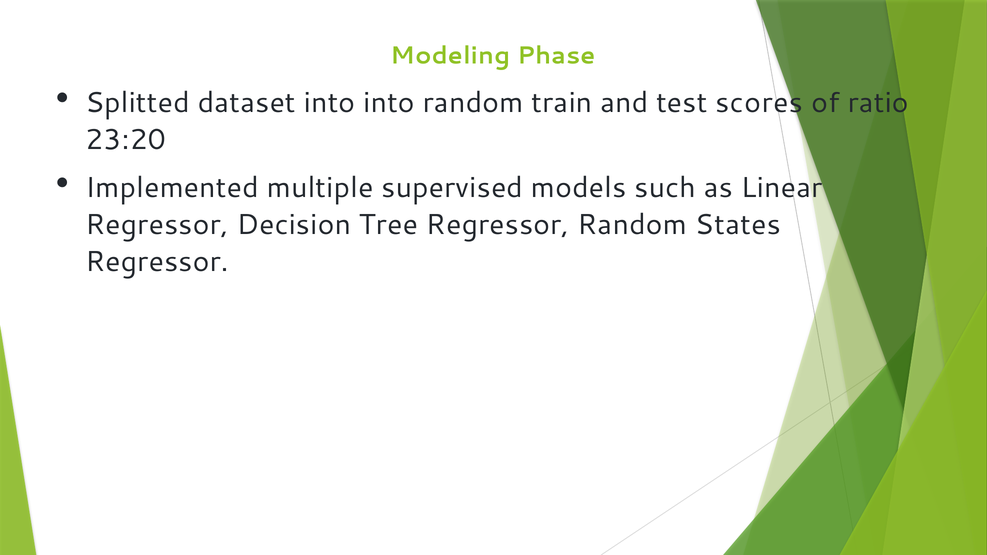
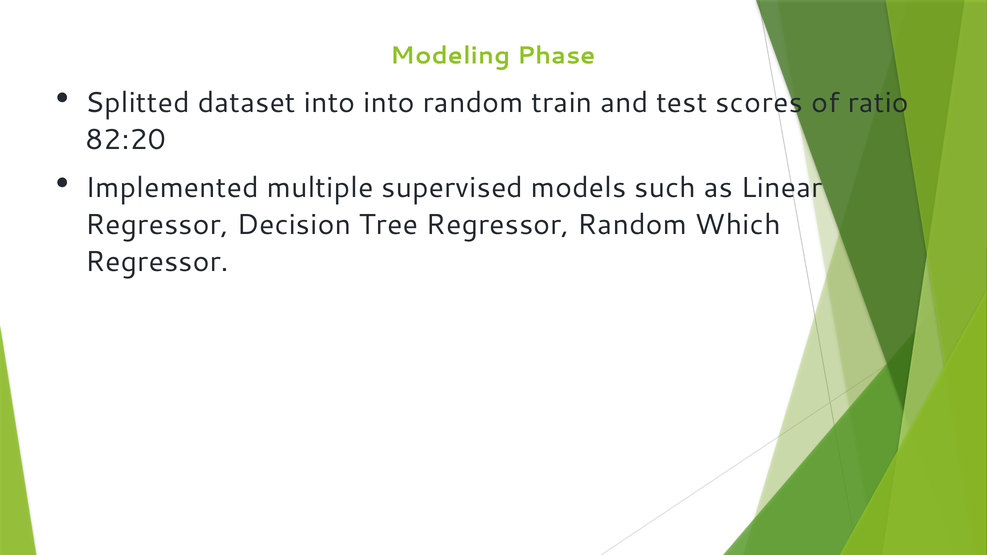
23:20: 23:20 -> 82:20
States: States -> Which
